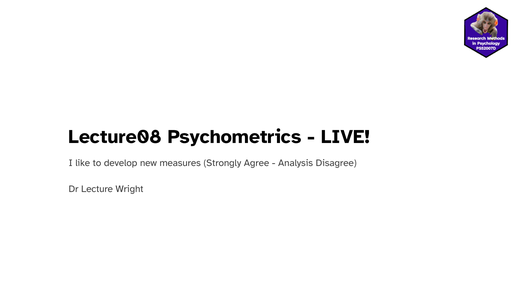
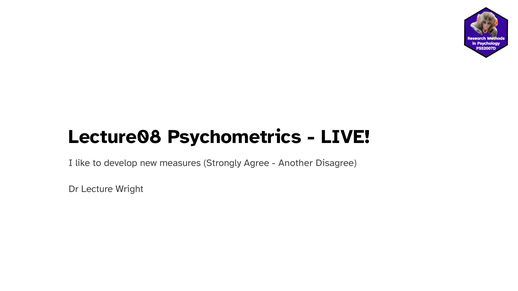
Analysis: Analysis -> Another
